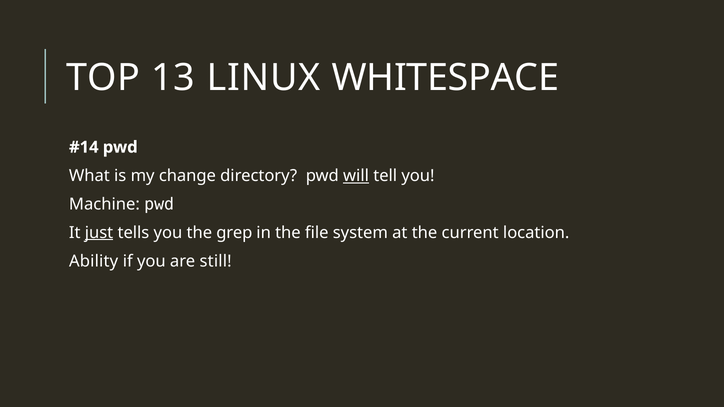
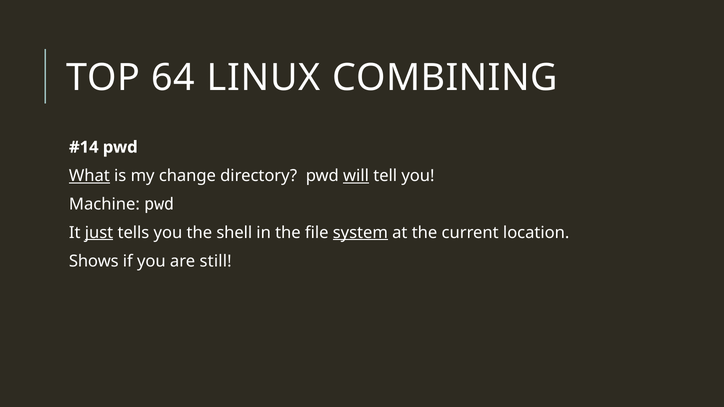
13: 13 -> 64
WHITESPACE: WHITESPACE -> COMBINING
What underline: none -> present
grep: grep -> shell
system underline: none -> present
Ability: Ability -> Shows
